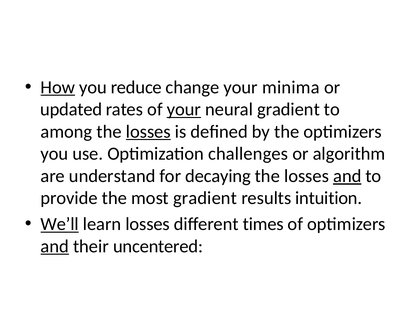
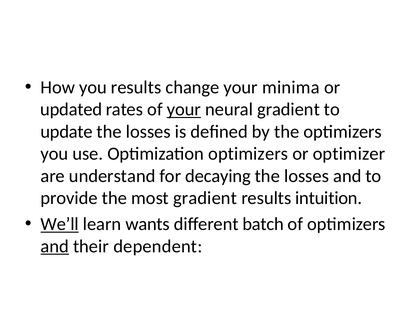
How underline: present -> none
you reduce: reduce -> results
among: among -> update
losses at (148, 132) underline: present -> none
Optimization challenges: challenges -> optimizers
algorithm: algorithm -> optimizer
and at (347, 176) underline: present -> none
learn losses: losses -> wants
times: times -> batch
uncentered: uncentered -> dependent
